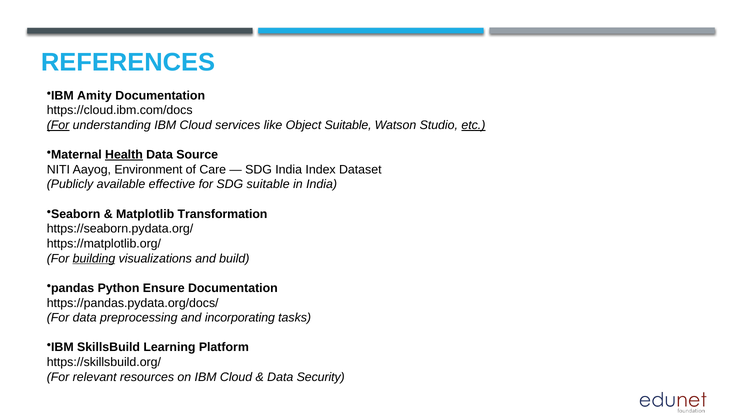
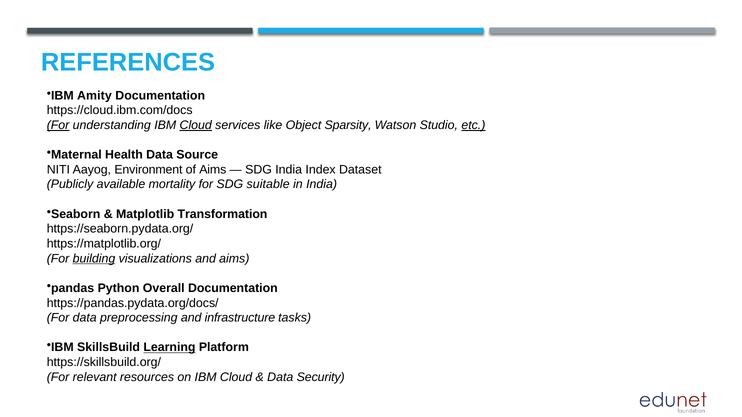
Cloud at (196, 125) underline: none -> present
Object Suitable: Suitable -> Sparsity
Health underline: present -> none
of Care: Care -> Aims
effective: effective -> mortality
and build: build -> aims
Ensure: Ensure -> Overall
incorporating: incorporating -> infrastructure
Learning underline: none -> present
